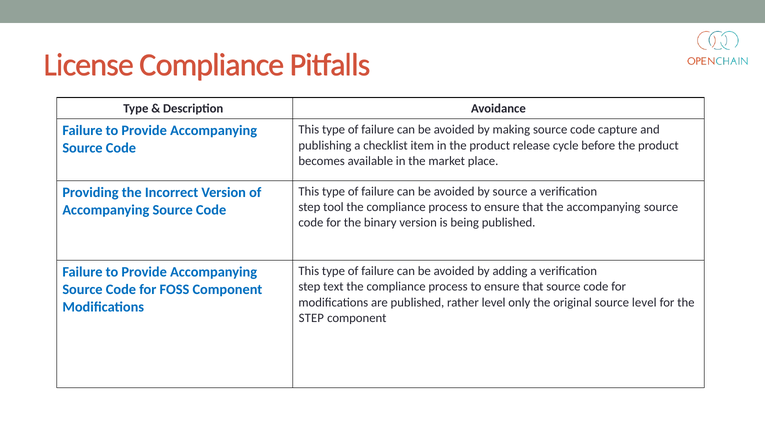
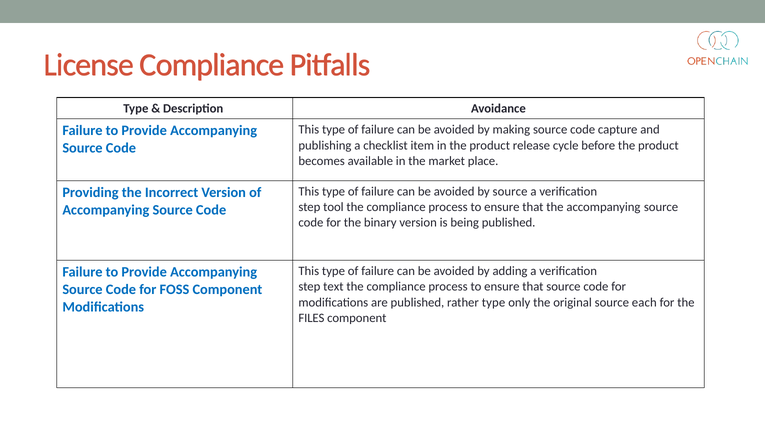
rather level: level -> type
source level: level -> each
STEP at (311, 317): STEP -> FILES
